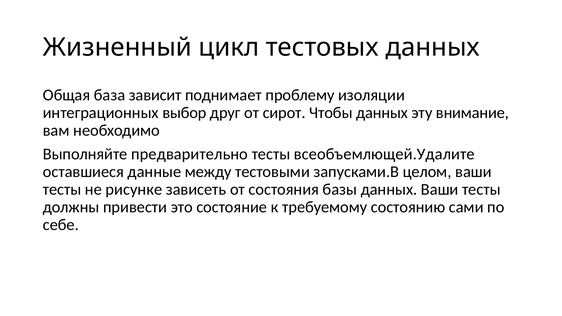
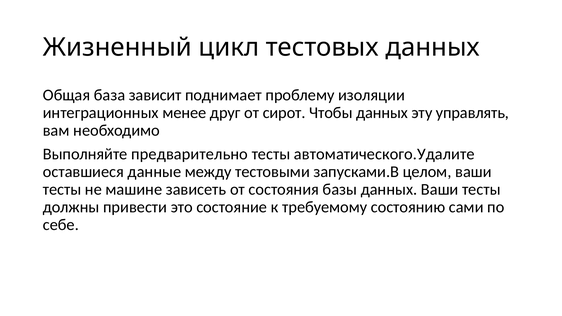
выбор: выбор -> менее
внимание: внимание -> управлять
всеобъемлющей.Удалите: всеобъемлющей.Удалите -> автоматического.Удалите
рисунке: рисунке -> машине
